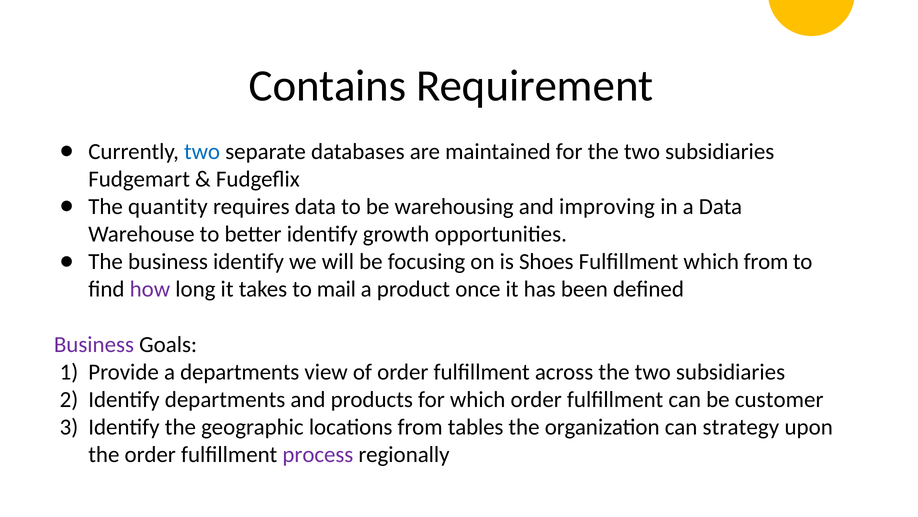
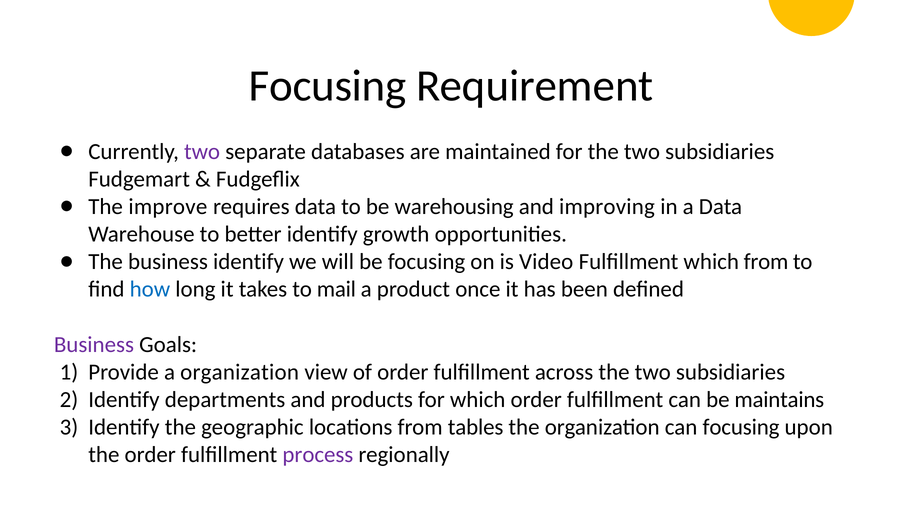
Contains at (328, 86): Contains -> Focusing
two at (202, 151) colour: blue -> purple
quantity: quantity -> improve
Shoes: Shoes -> Video
how colour: purple -> blue
a departments: departments -> organization
customer: customer -> maintains
can strategy: strategy -> focusing
